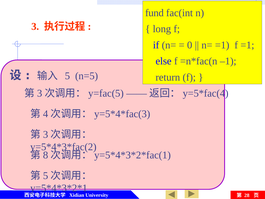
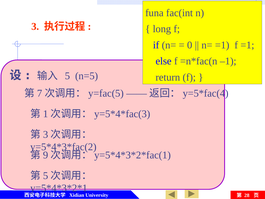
fund: fund -> funa
3 at (40, 93): 3 -> 7
4: 4 -> 1
8: 8 -> 9
